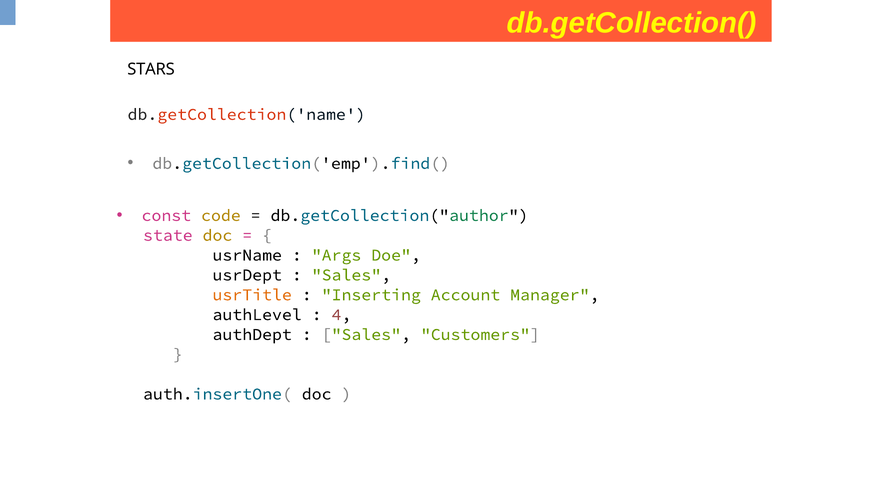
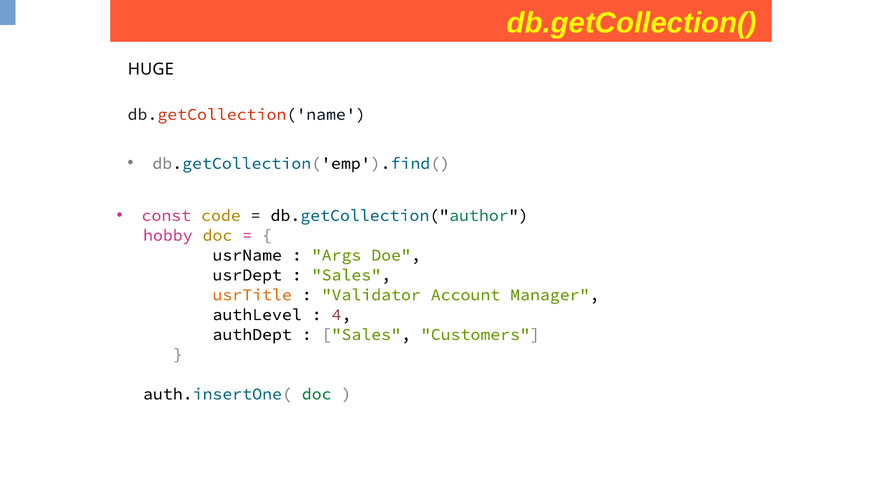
STARS: STARS -> HUGE
state: state -> hobby
Inserting: Inserting -> Validator
doc at (317, 394) colour: black -> green
